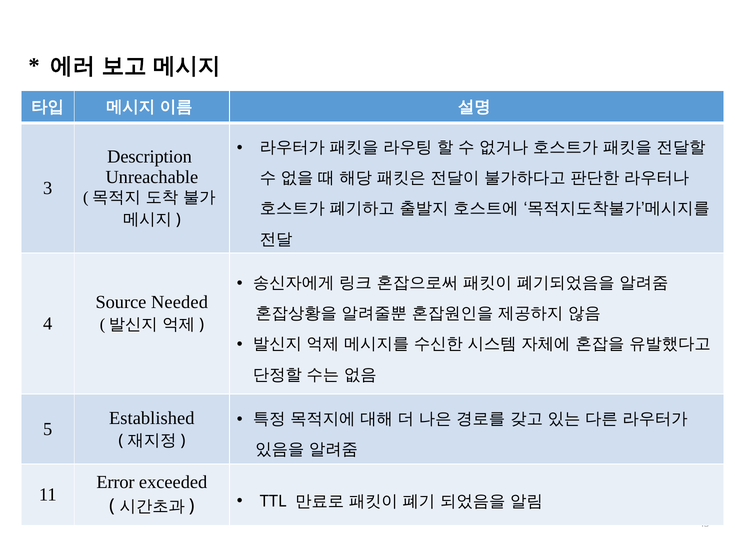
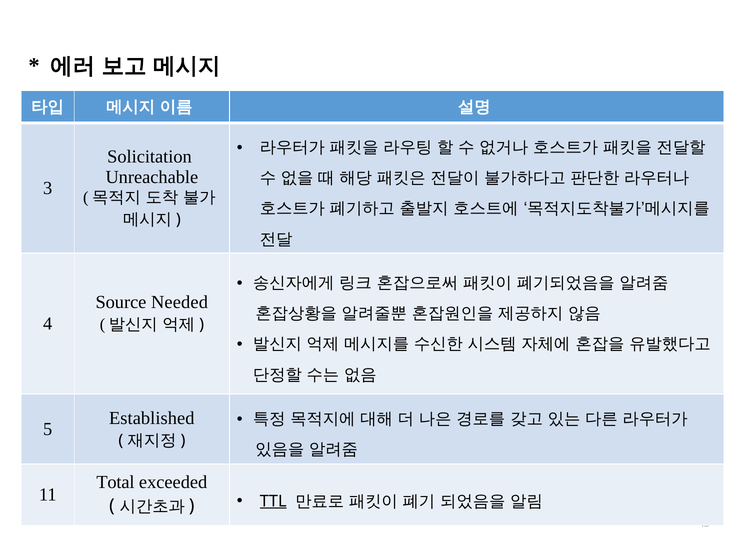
Description: Description -> Solicitation
Error: Error -> Total
TTL underline: none -> present
